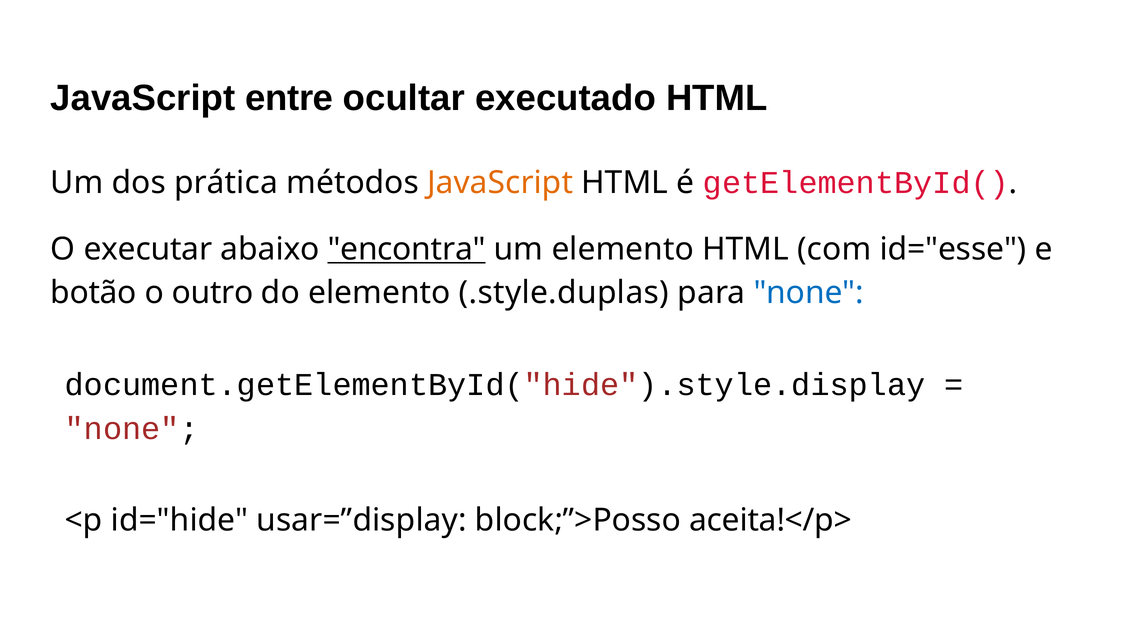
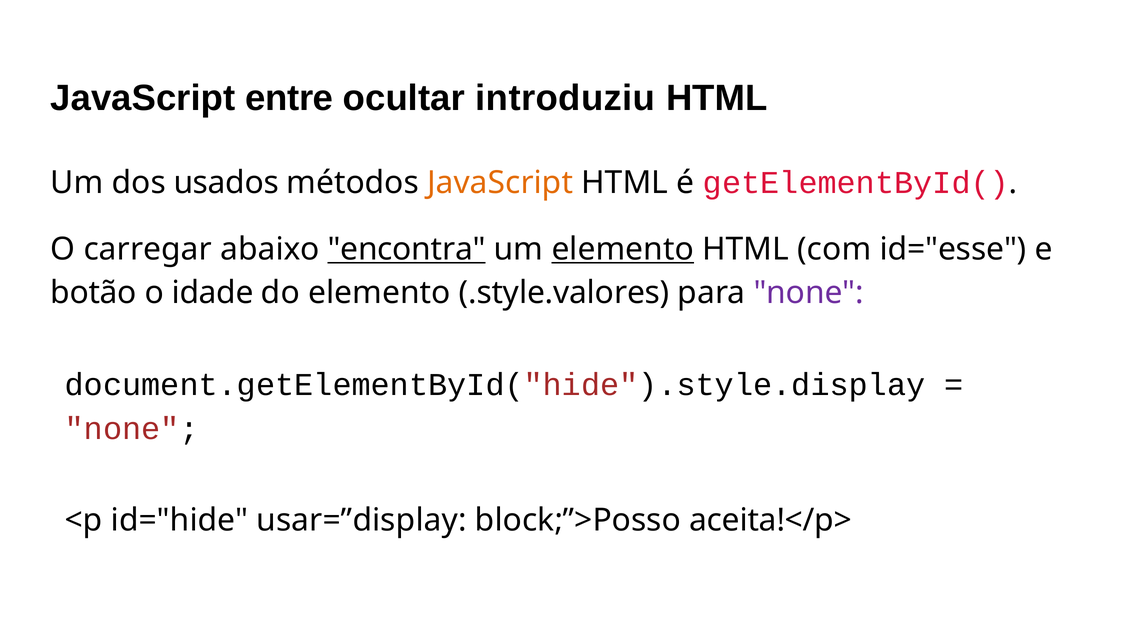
executado: executado -> introduziu
prática: prática -> usados
executar: executar -> carregar
elemento at (623, 249) underline: none -> present
outro: outro -> idade
.style.duplas: .style.duplas -> .style.valores
none at (809, 293) colour: blue -> purple
